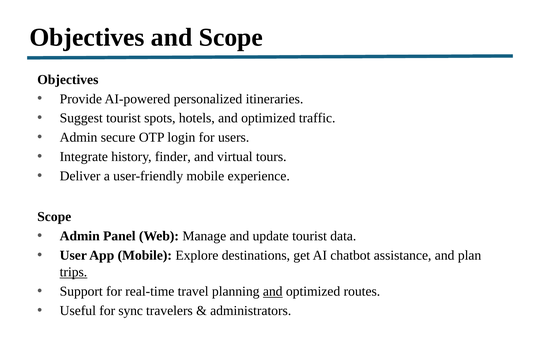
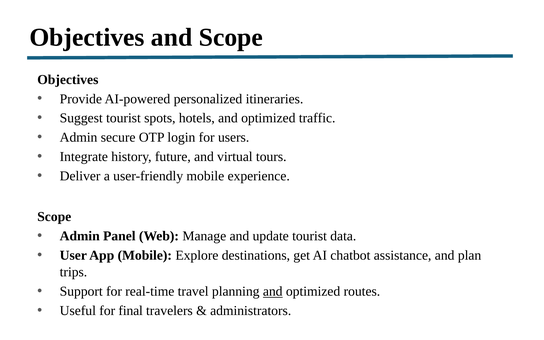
finder: finder -> future
trips underline: present -> none
sync: sync -> final
